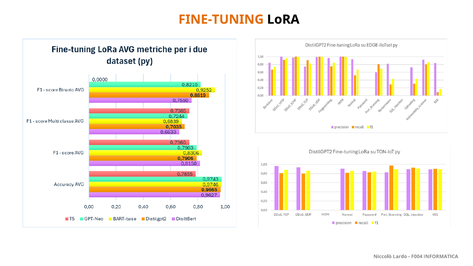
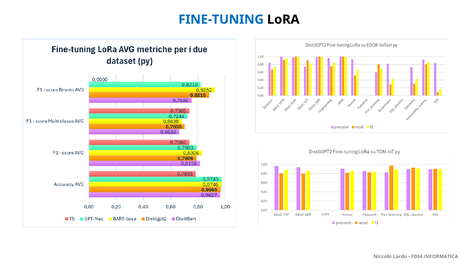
FINE-TUNING colour: orange -> blue
